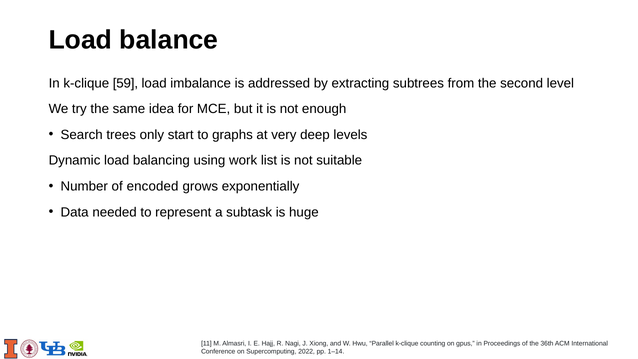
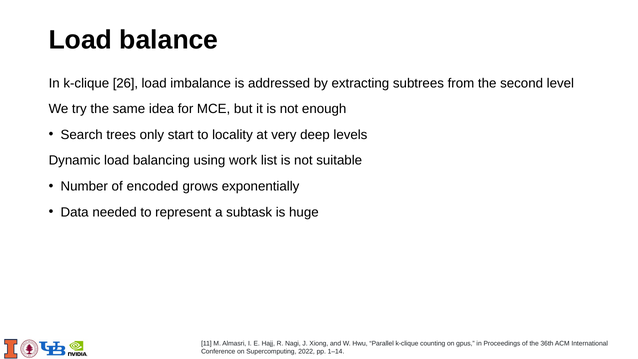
59: 59 -> 26
graphs: graphs -> locality
